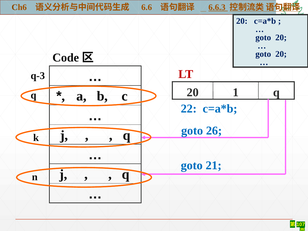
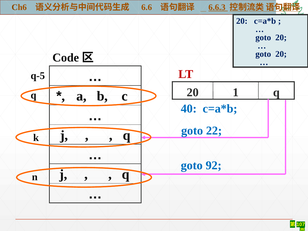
q-3: q-3 -> q-5
22: 22 -> 40
26: 26 -> 22
21: 21 -> 92
